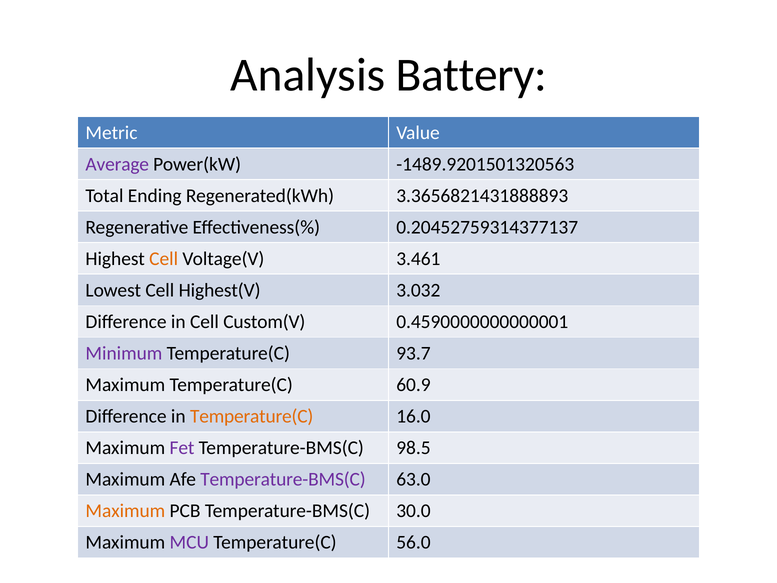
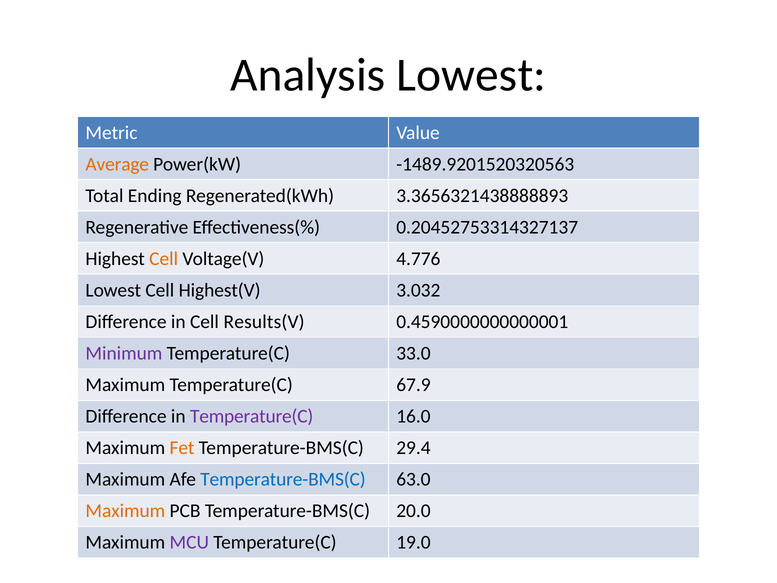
Analysis Battery: Battery -> Lowest
Average colour: purple -> orange
-1489.9201501320563: -1489.9201501320563 -> -1489.9201520320563
3.3656821431888893: 3.3656821431888893 -> 3.3656321438888893
0.20452759314377137: 0.20452759314377137 -> 0.20452753314327137
3.461: 3.461 -> 4.776
Custom(V: Custom(V -> Results(V
93.7: 93.7 -> 33.0
60.9: 60.9 -> 67.9
Temperature(C at (252, 416) colour: orange -> purple
Fet colour: purple -> orange
98.5: 98.5 -> 29.4
Temperature-BMS(C at (283, 479) colour: purple -> blue
30.0: 30.0 -> 20.0
56.0: 56.0 -> 19.0
